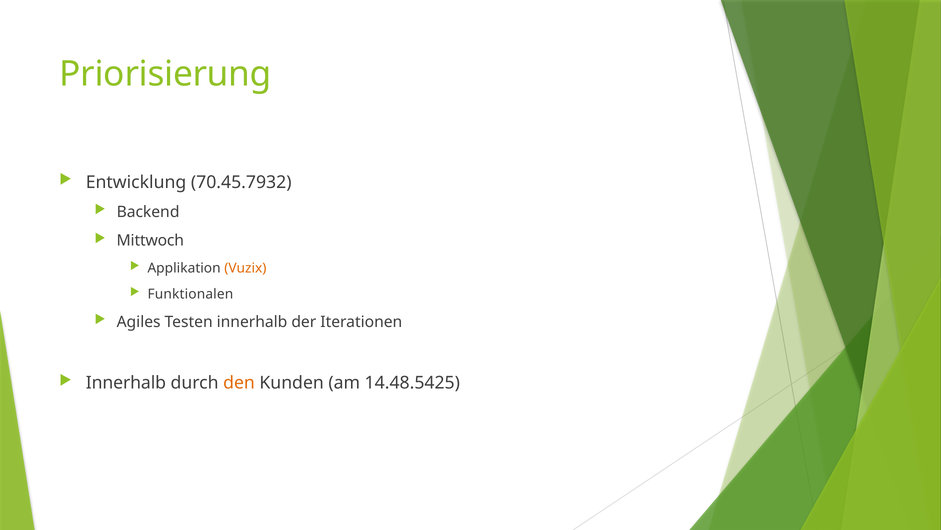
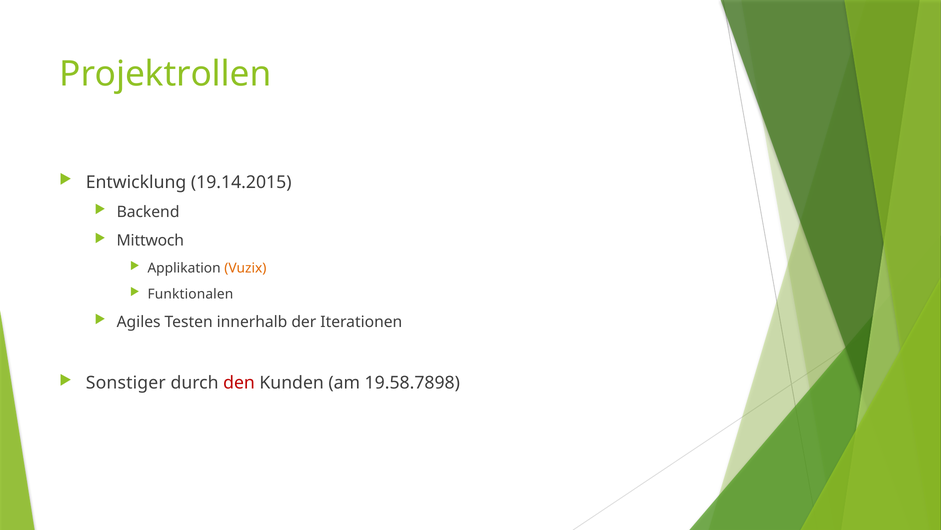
Priorisierung: Priorisierung -> Projektrollen
70.45.7932: 70.45.7932 -> 19.14.2015
Innerhalb at (126, 382): Innerhalb -> Sonstiger
den colour: orange -> red
14.48.5425: 14.48.5425 -> 19.58.7898
